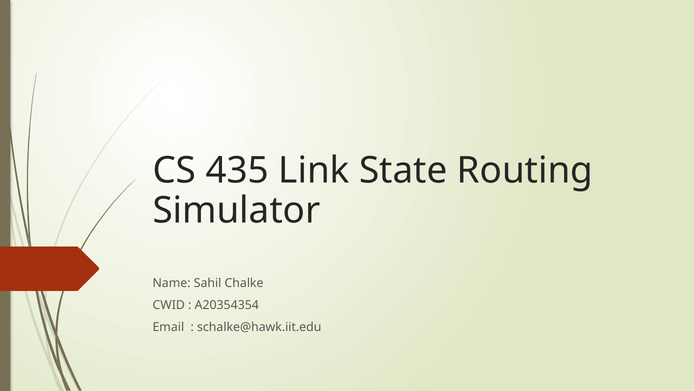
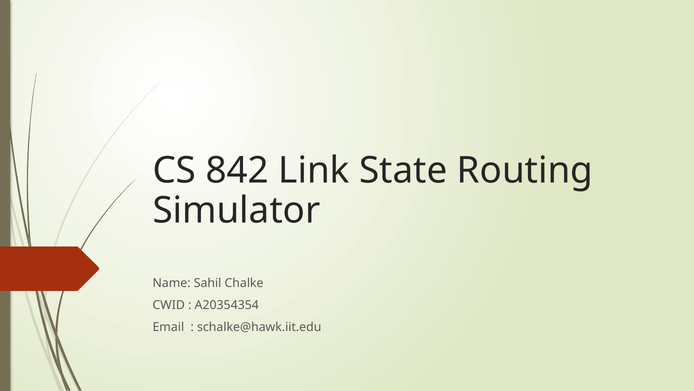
435: 435 -> 842
